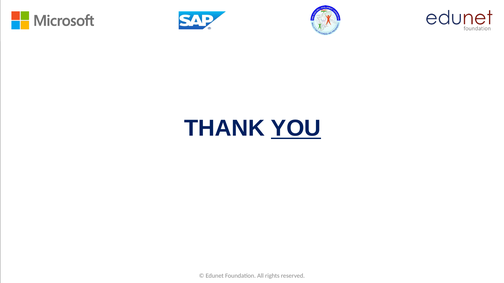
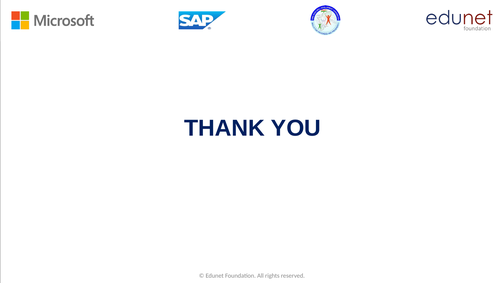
YOU underline: present -> none
